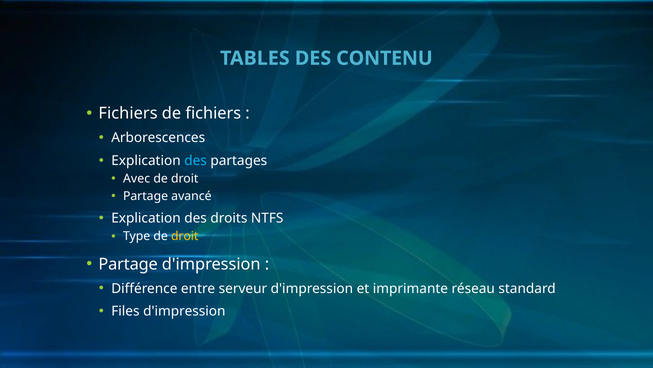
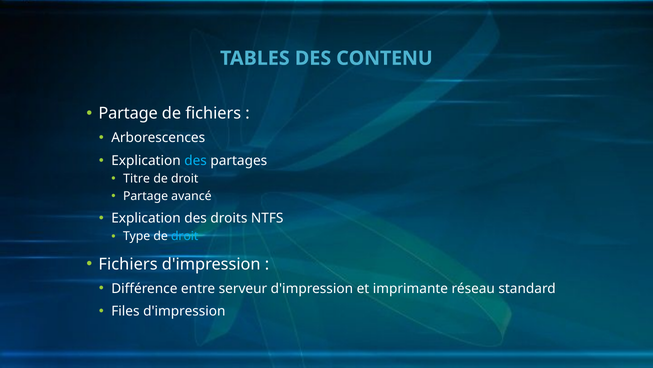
Fichiers at (128, 113): Fichiers -> Partage
Avec: Avec -> Titre
droit at (185, 236) colour: yellow -> light blue
Partage at (128, 264): Partage -> Fichiers
